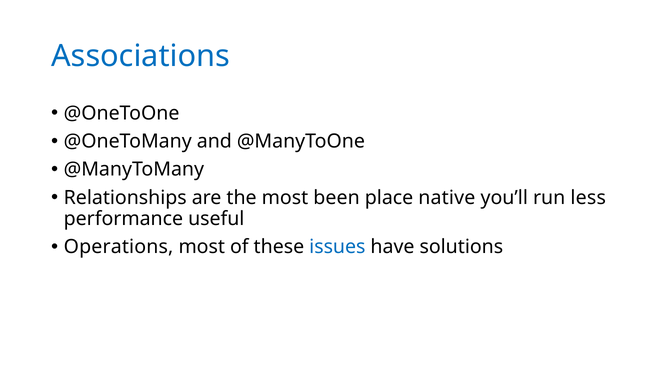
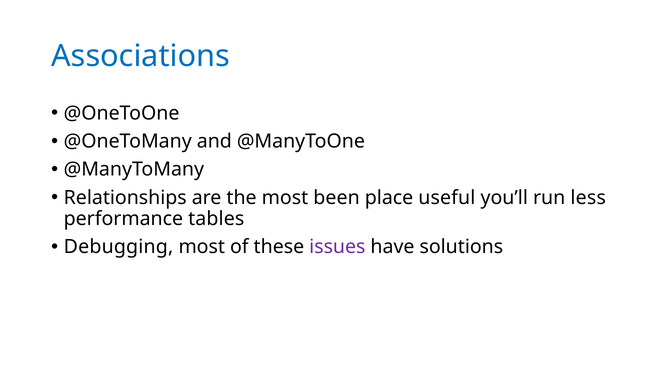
native: native -> useful
useful: useful -> tables
Operations: Operations -> Debugging
issues colour: blue -> purple
